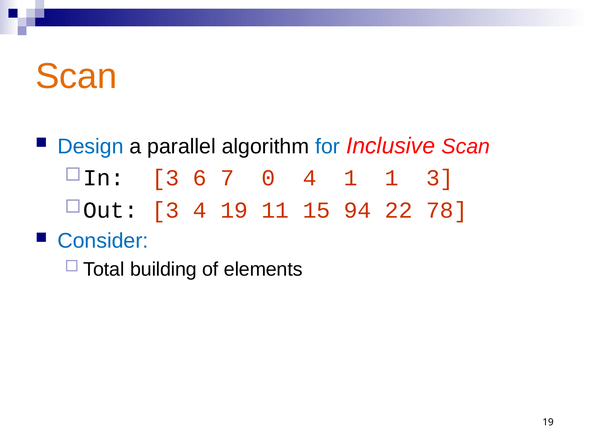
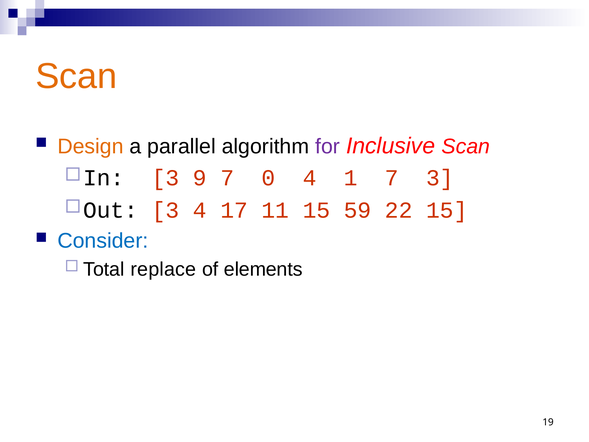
Design colour: blue -> orange
for colour: blue -> purple
6: 6 -> 9
1 1: 1 -> 7
4 19: 19 -> 17
94: 94 -> 59
22 78: 78 -> 15
building: building -> replace
